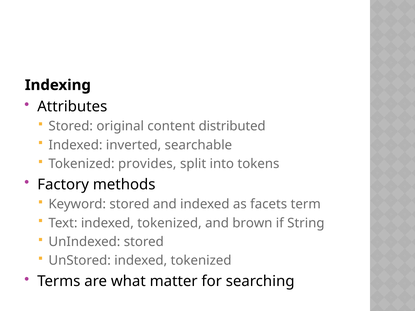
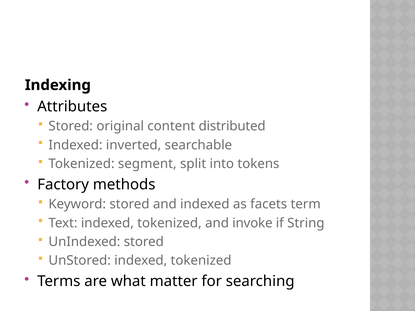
provides: provides -> segment
brown: brown -> invoke
